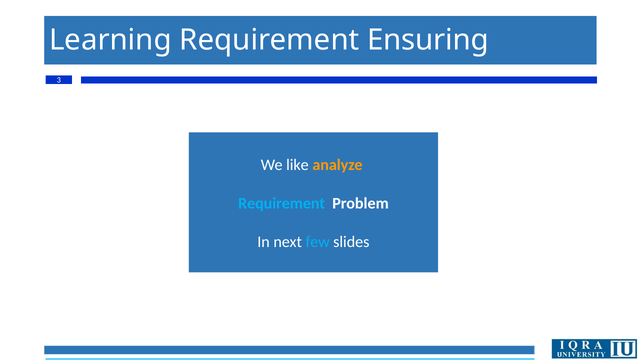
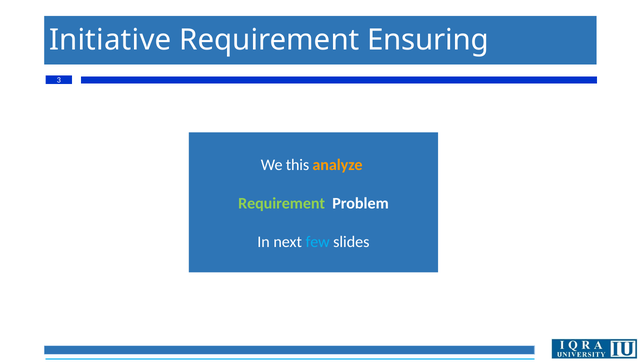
Learning: Learning -> Initiative
like: like -> this
Requirement at (282, 203) colour: light blue -> light green
